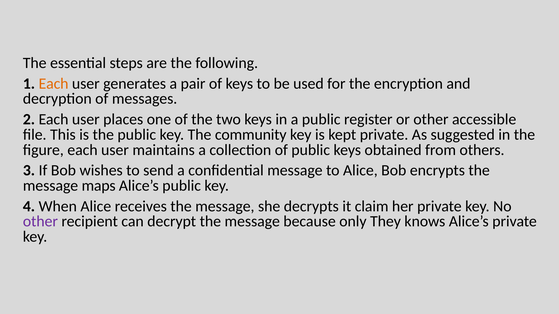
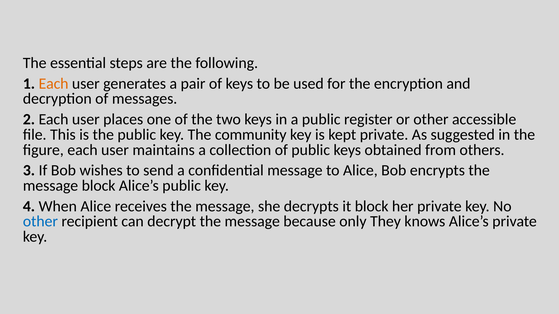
message maps: maps -> block
it claim: claim -> block
other at (40, 222) colour: purple -> blue
